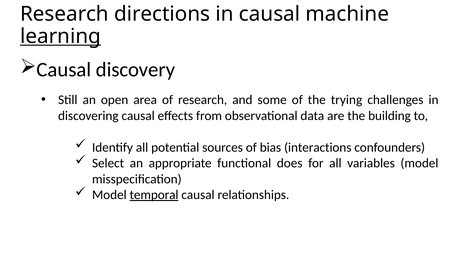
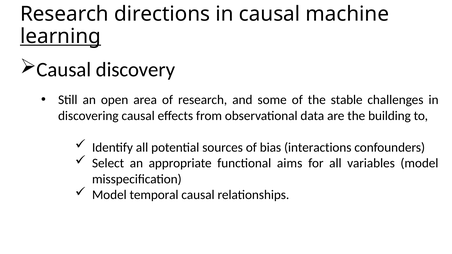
trying: trying -> stable
does: does -> aims
temporal underline: present -> none
